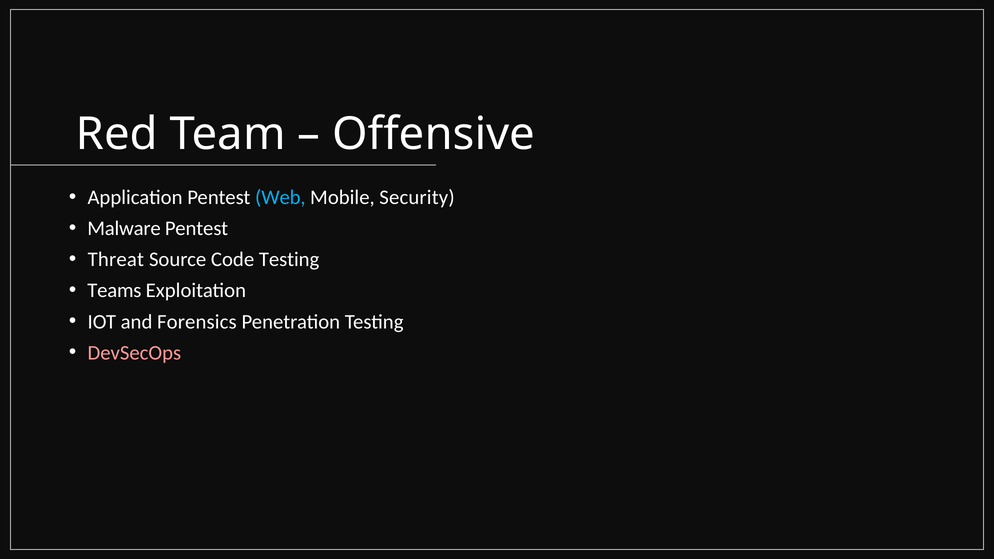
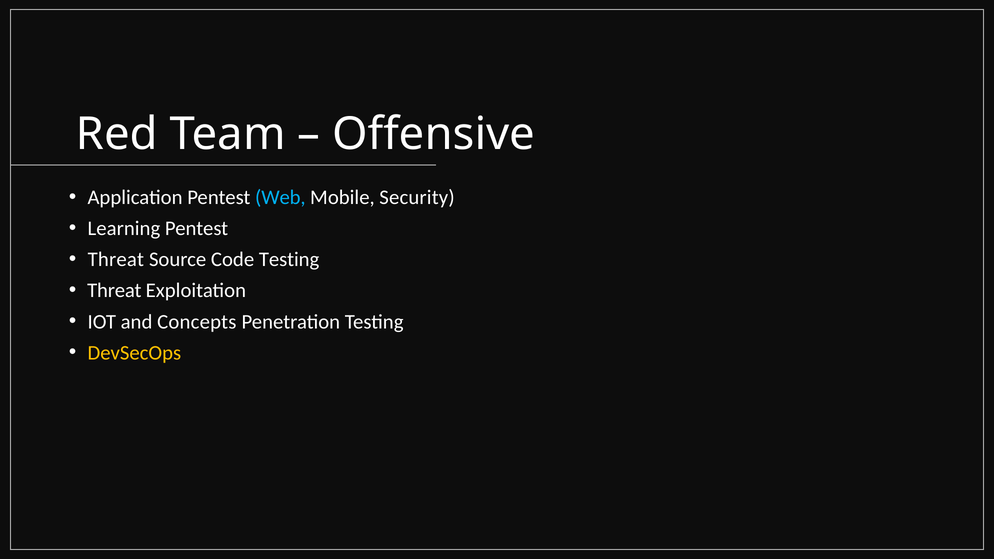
Malware: Malware -> Learning
Teams at (114, 291): Teams -> Threat
Forensics: Forensics -> Concepts
DevSecOps colour: pink -> yellow
